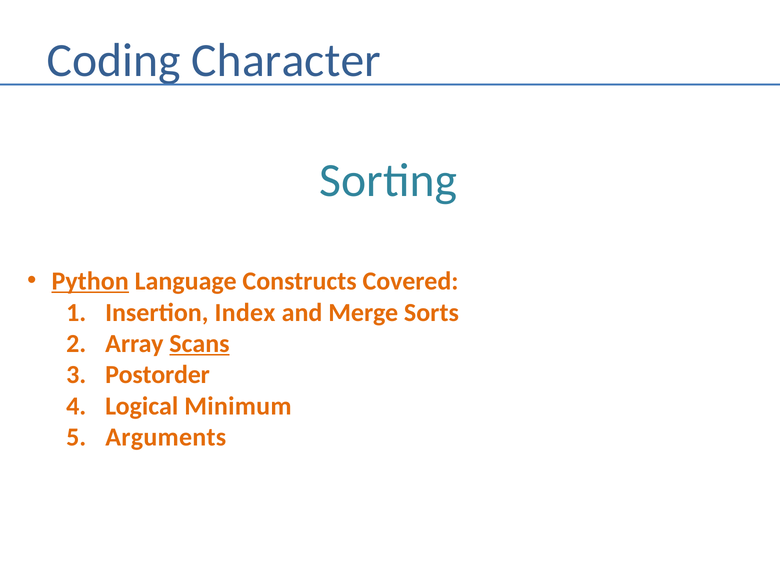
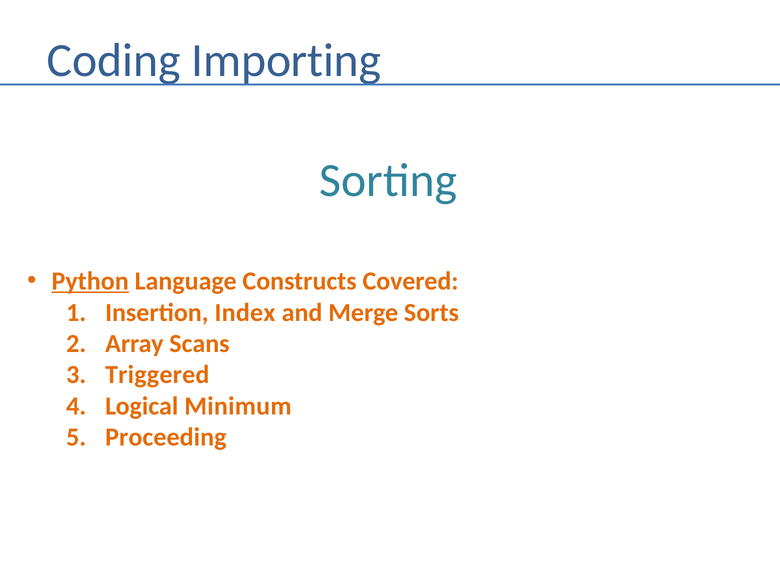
Character: Character -> Importing
Scans underline: present -> none
Postorder: Postorder -> Triggered
Arguments: Arguments -> Proceeding
